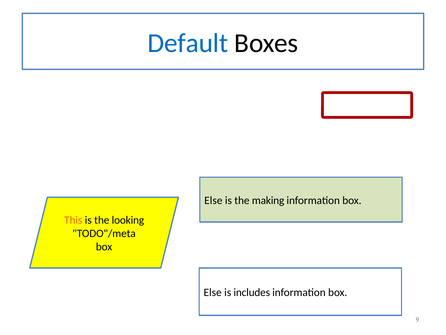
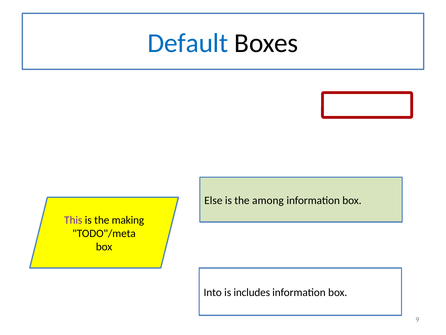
making: making -> among
This colour: orange -> purple
looking: looking -> making
Else at (213, 292): Else -> Into
